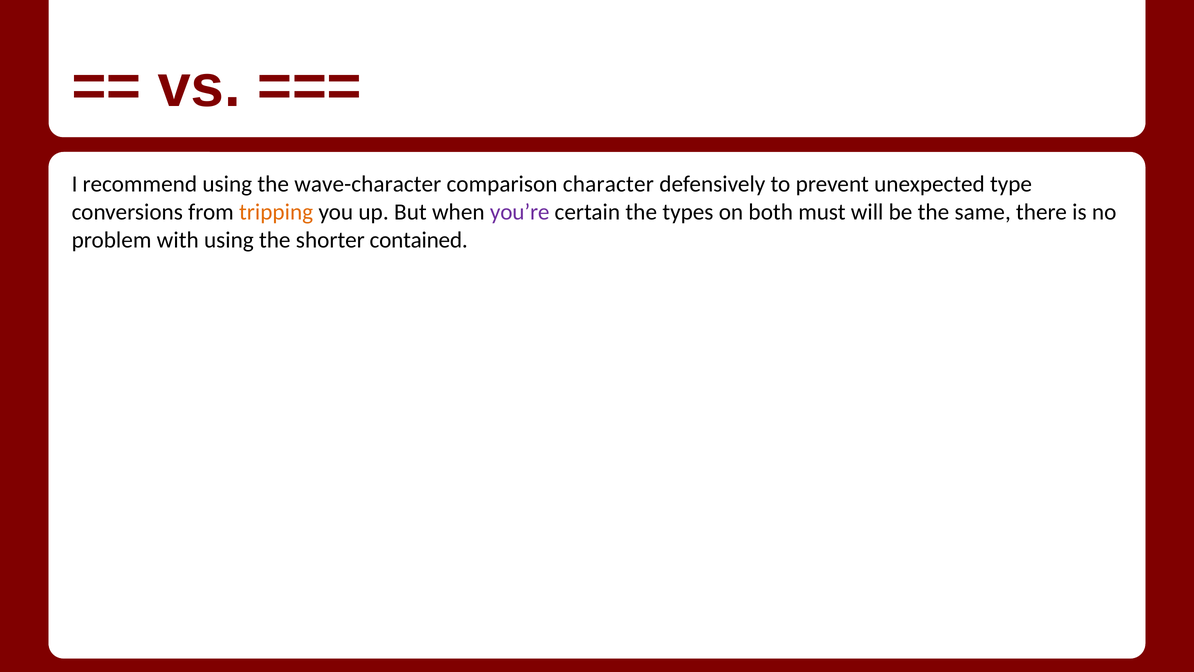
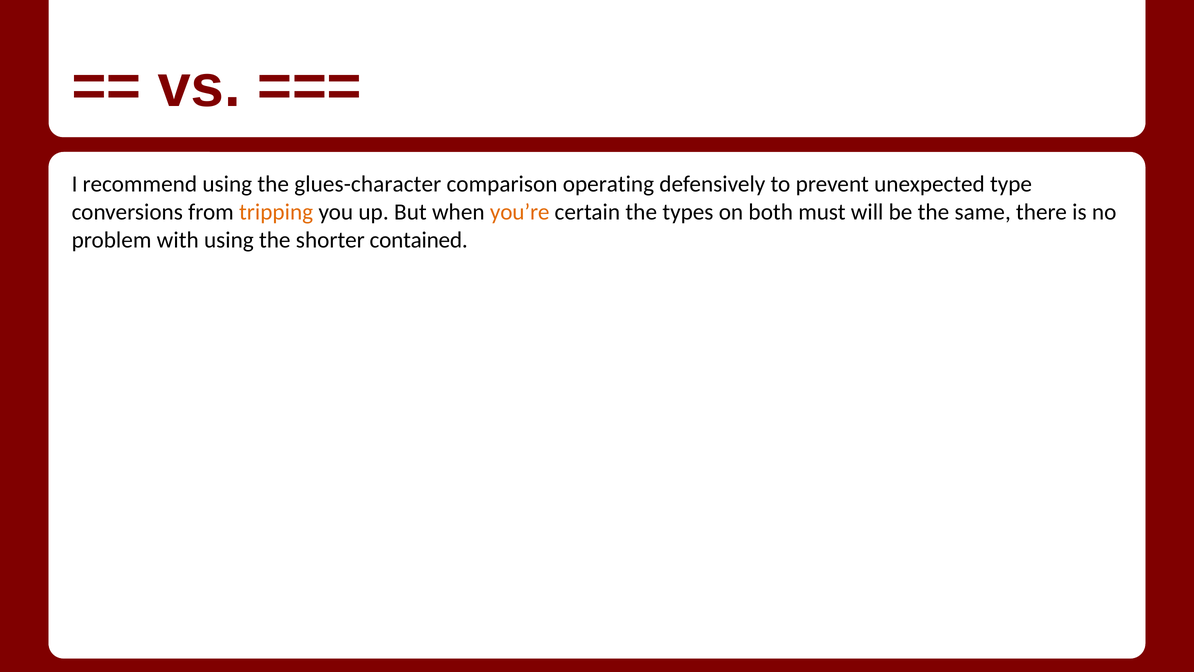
wave-character: wave-character -> glues-character
character: character -> operating
you’re colour: purple -> orange
